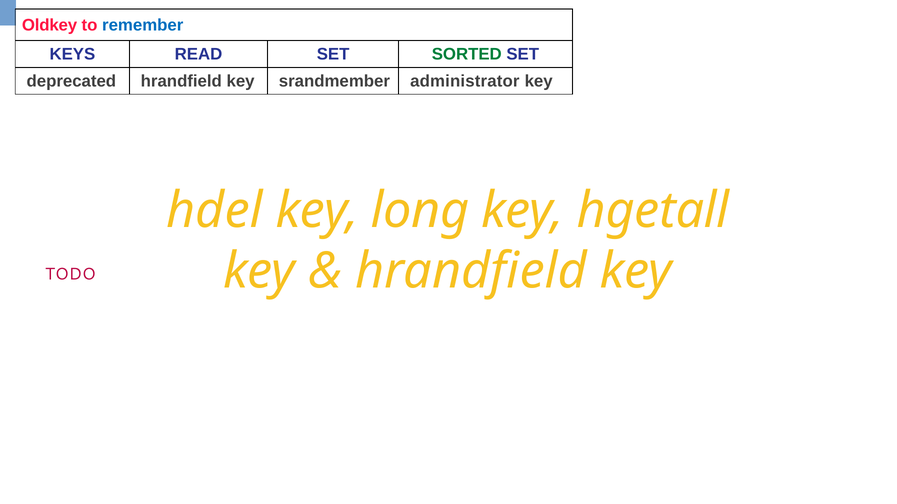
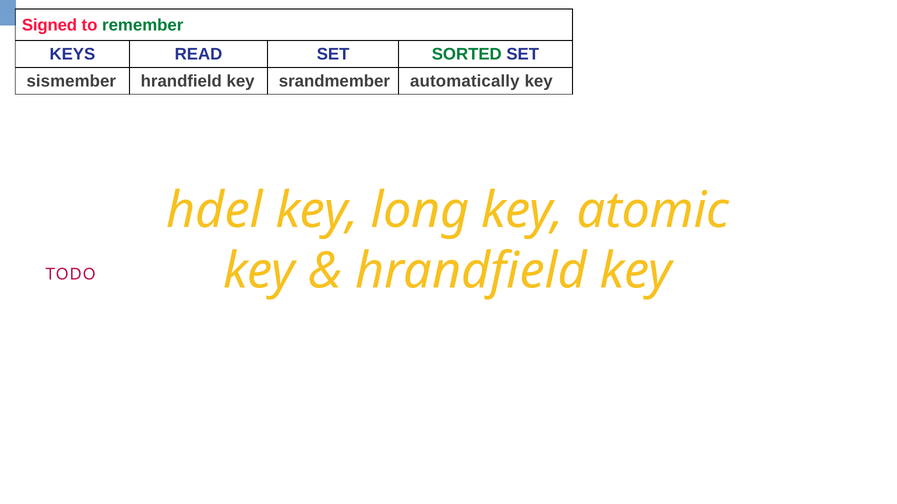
Oldkey: Oldkey -> Signed
remember colour: blue -> green
deprecated: deprecated -> sismember
administrator: administrator -> automatically
hgetall: hgetall -> atomic
